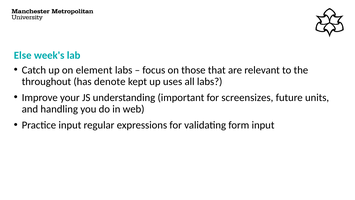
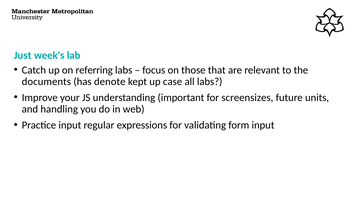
Else: Else -> Just
element: element -> referring
throughout: throughout -> documents
uses: uses -> case
